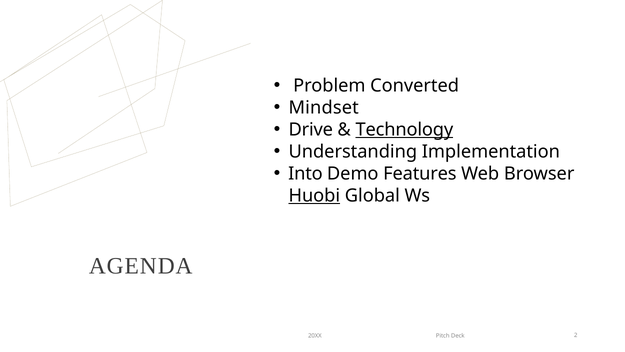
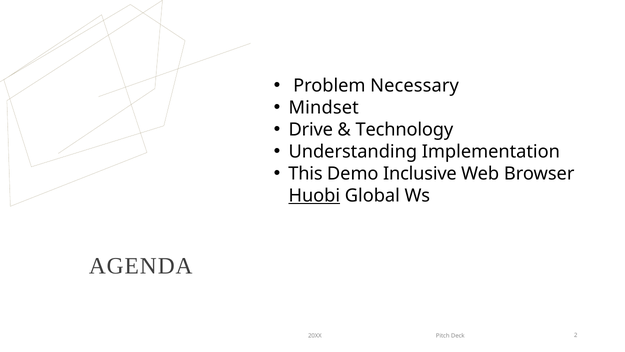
Converted: Converted -> Necessary
Technology underline: present -> none
Into: Into -> This
Features: Features -> Inclusive
